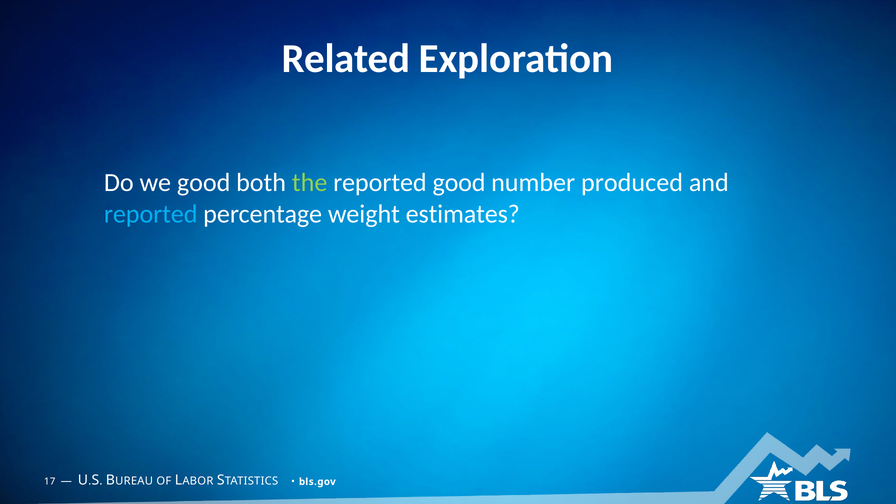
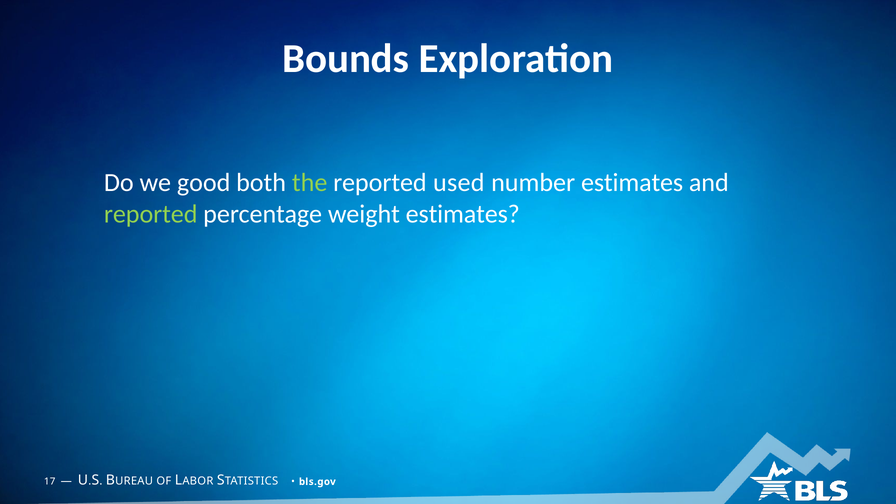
Related: Related -> Bounds
reported good: good -> used
number produced: produced -> estimates
reported at (151, 214) colour: light blue -> light green
